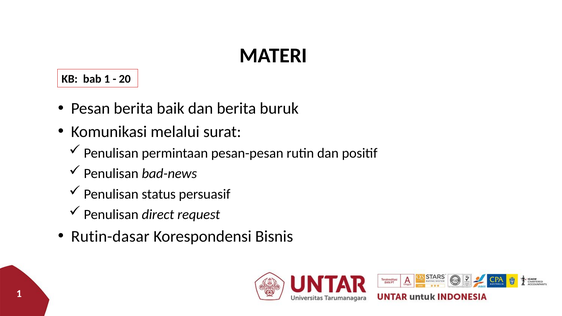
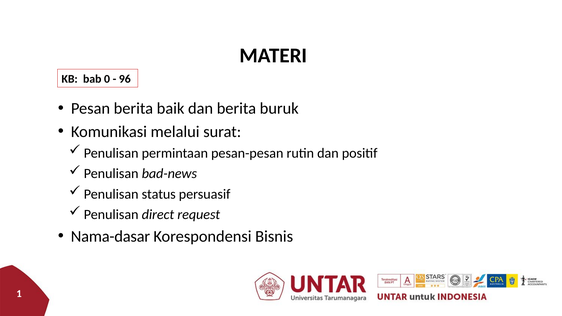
bab 1: 1 -> 0
20: 20 -> 96
Rutin-dasar: Rutin-dasar -> Nama-dasar
